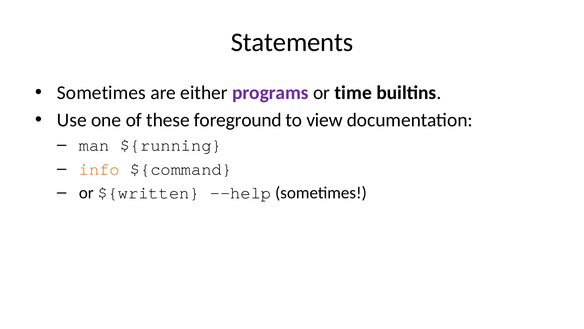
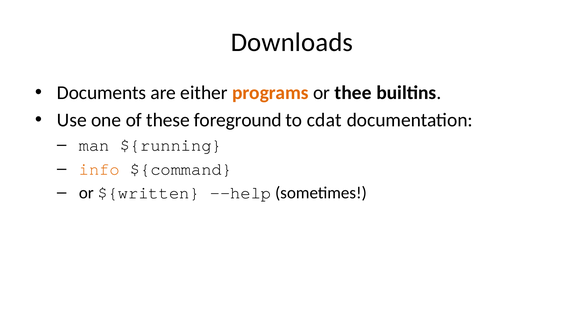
Statements: Statements -> Downloads
Sometimes at (101, 93): Sometimes -> Documents
programs colour: purple -> orange
time: time -> thee
view: view -> cdat
